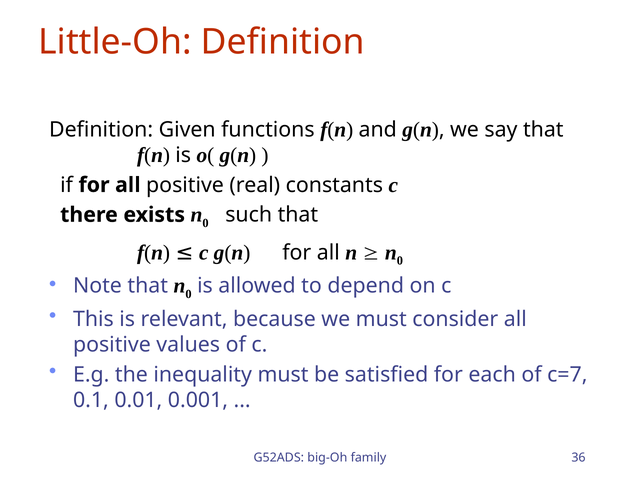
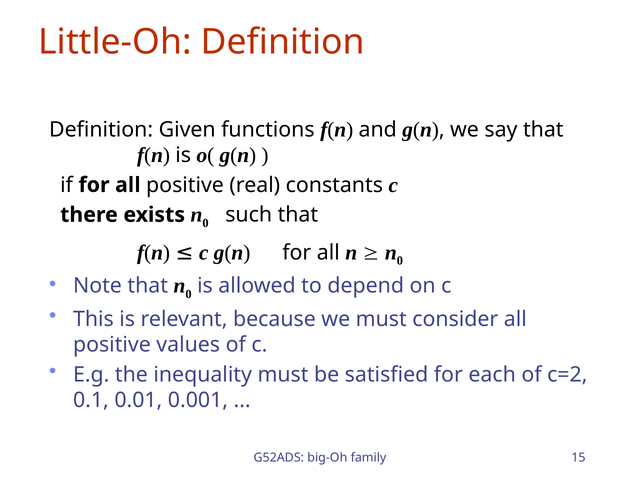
c=7: c=7 -> c=2
36: 36 -> 15
